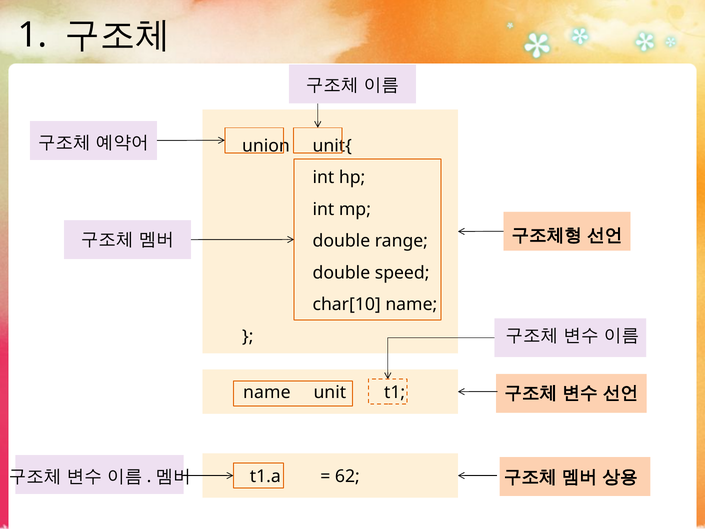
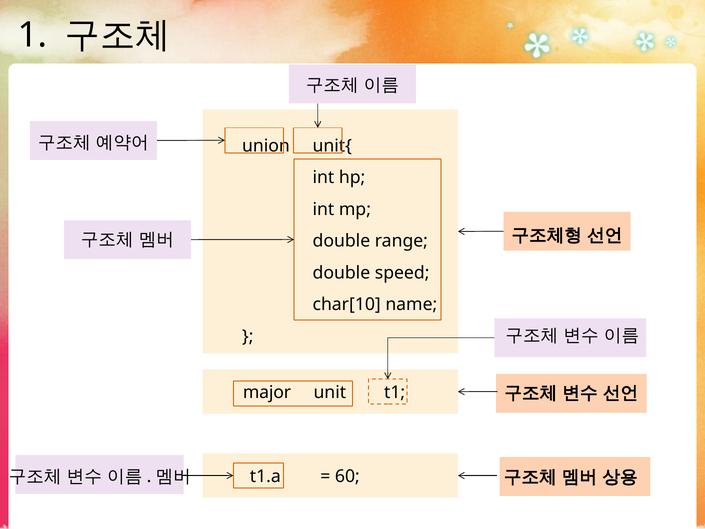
name at (267, 392): name -> major
62: 62 -> 60
